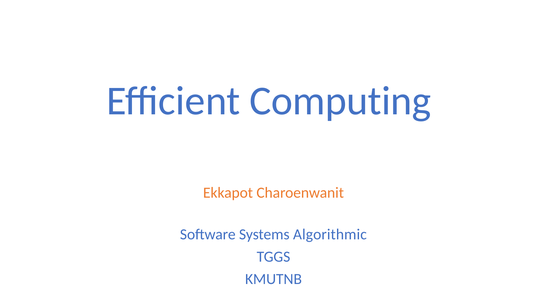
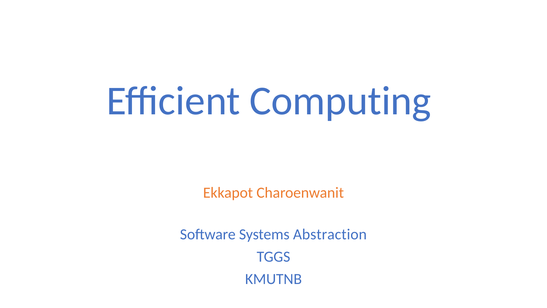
Algorithmic: Algorithmic -> Abstraction
